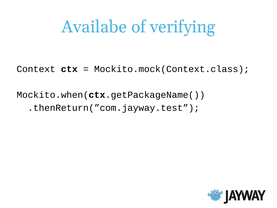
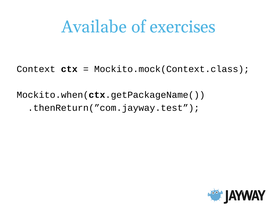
verifying: verifying -> exercises
